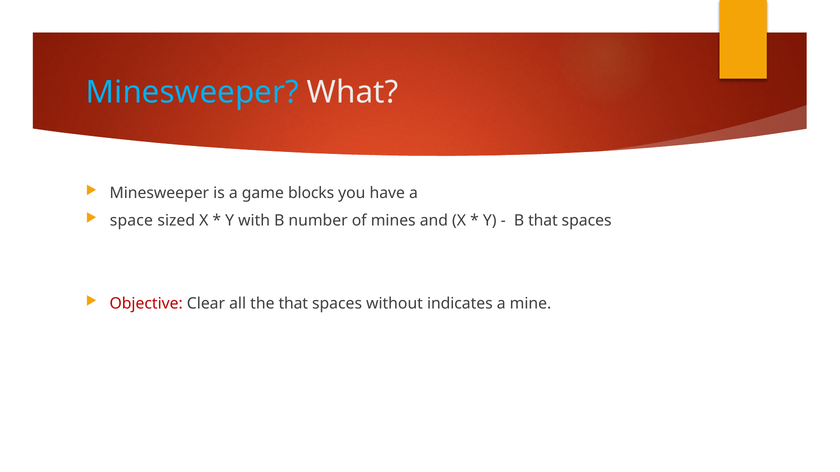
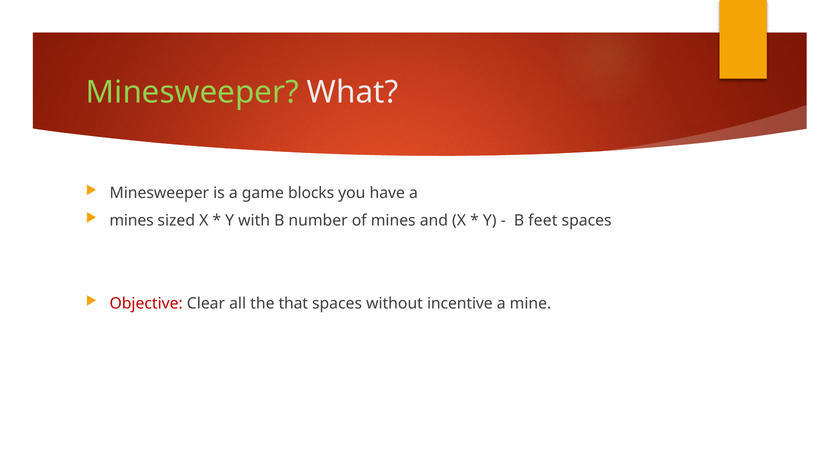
Minesweeper at (192, 93) colour: light blue -> light green
space at (131, 221): space -> mines
B that: that -> feet
indicates: indicates -> incentive
